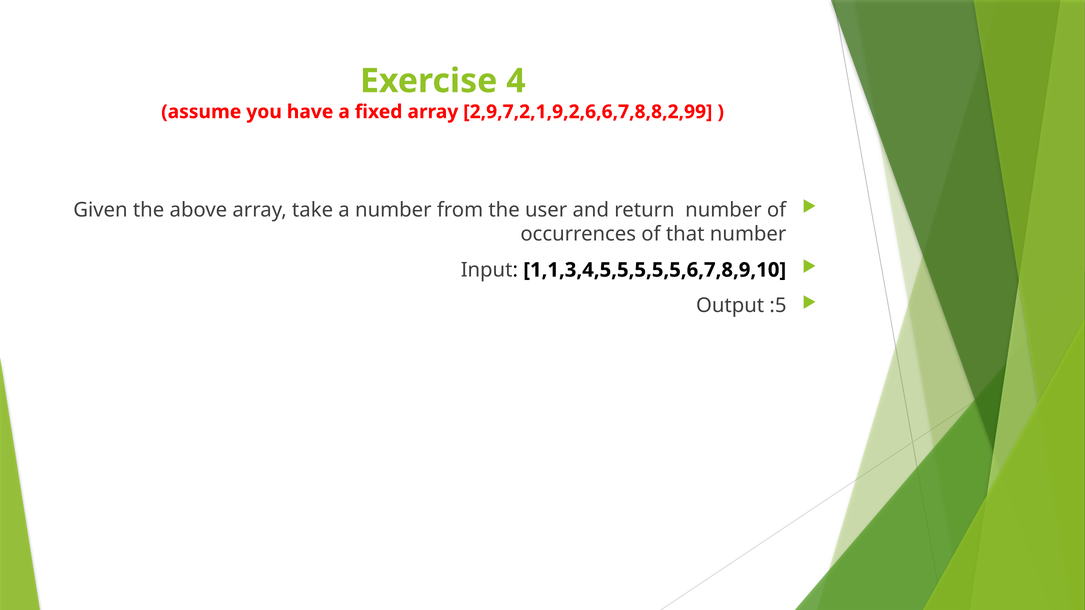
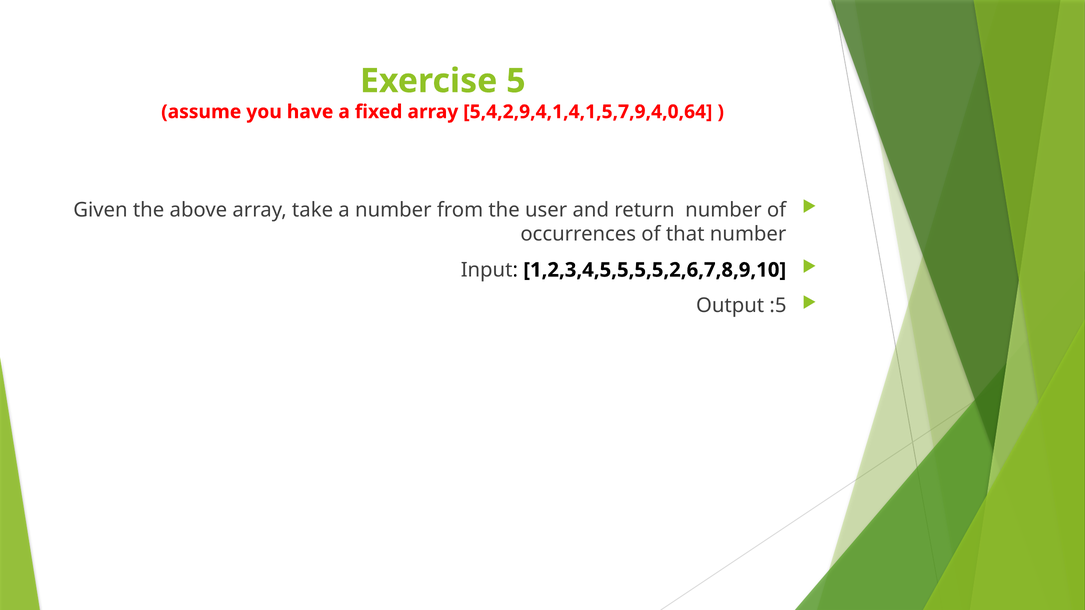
4: 4 -> 5
2,9,7,2,1,9,2,6,6,7,8,8,2,99: 2,9,7,2,1,9,2,6,6,7,8,8,2,99 -> 5,4,2,9,4,1,4,1,5,7,9,4,0,64
1,1,3,4,5,5,5,5,5,6,7,8,9,10: 1,1,3,4,5,5,5,5,5,6,7,8,9,10 -> 1,2,3,4,5,5,5,5,2,6,7,8,9,10
